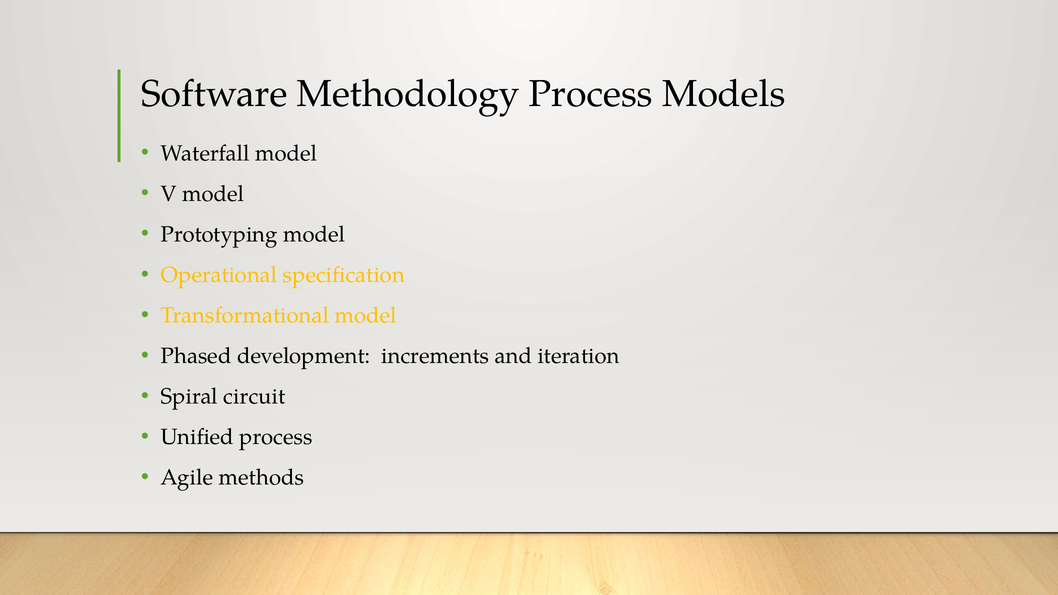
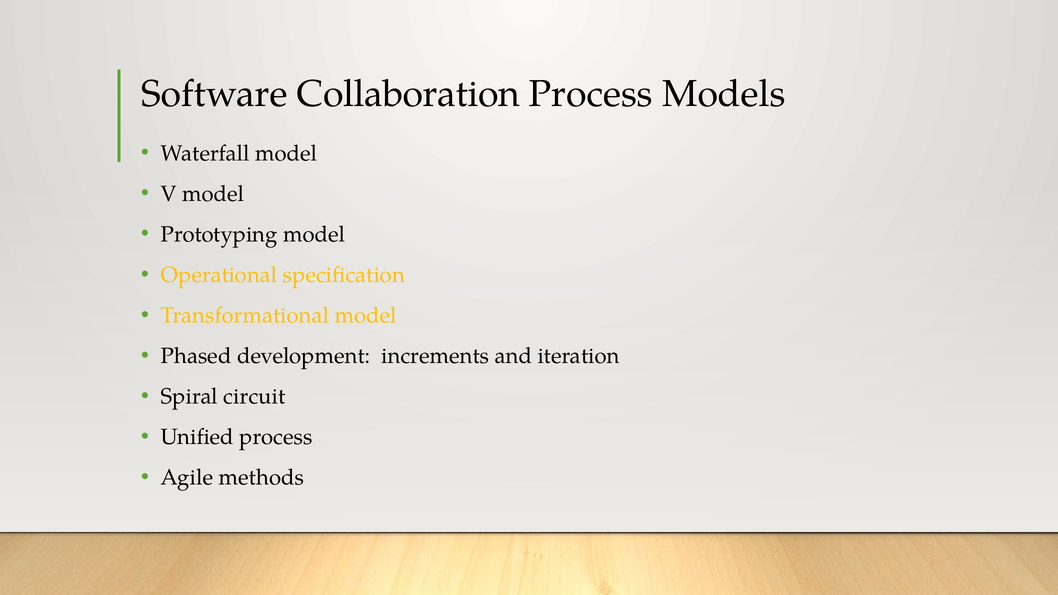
Methodology: Methodology -> Collaboration
